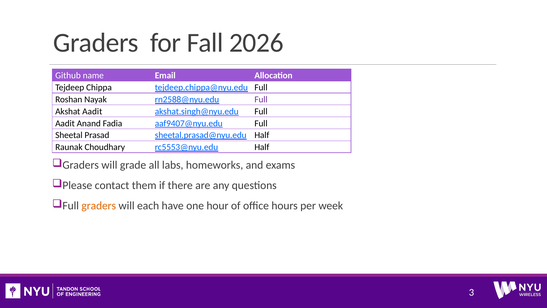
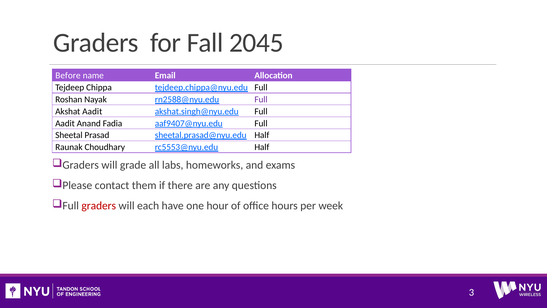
2026: 2026 -> 2045
Github: Github -> Before
graders at (99, 205) colour: orange -> red
